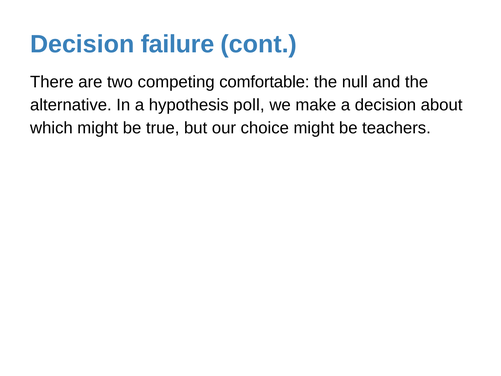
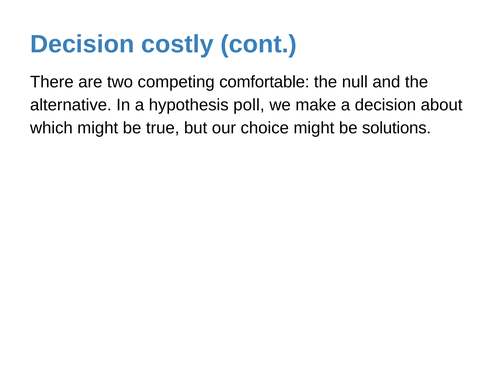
failure: failure -> costly
teachers: teachers -> solutions
